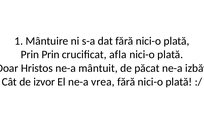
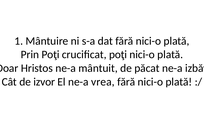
Prin Prin: Prin -> Poţi
crucificat afla: afla -> poţi
